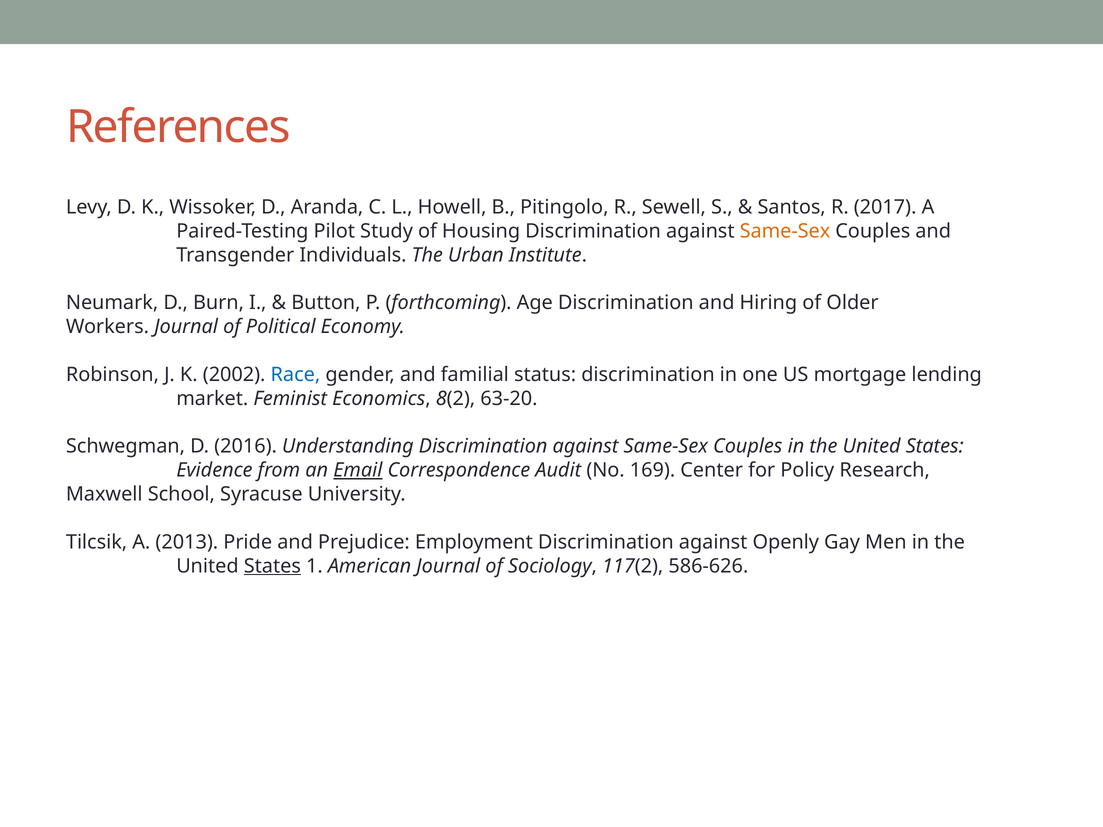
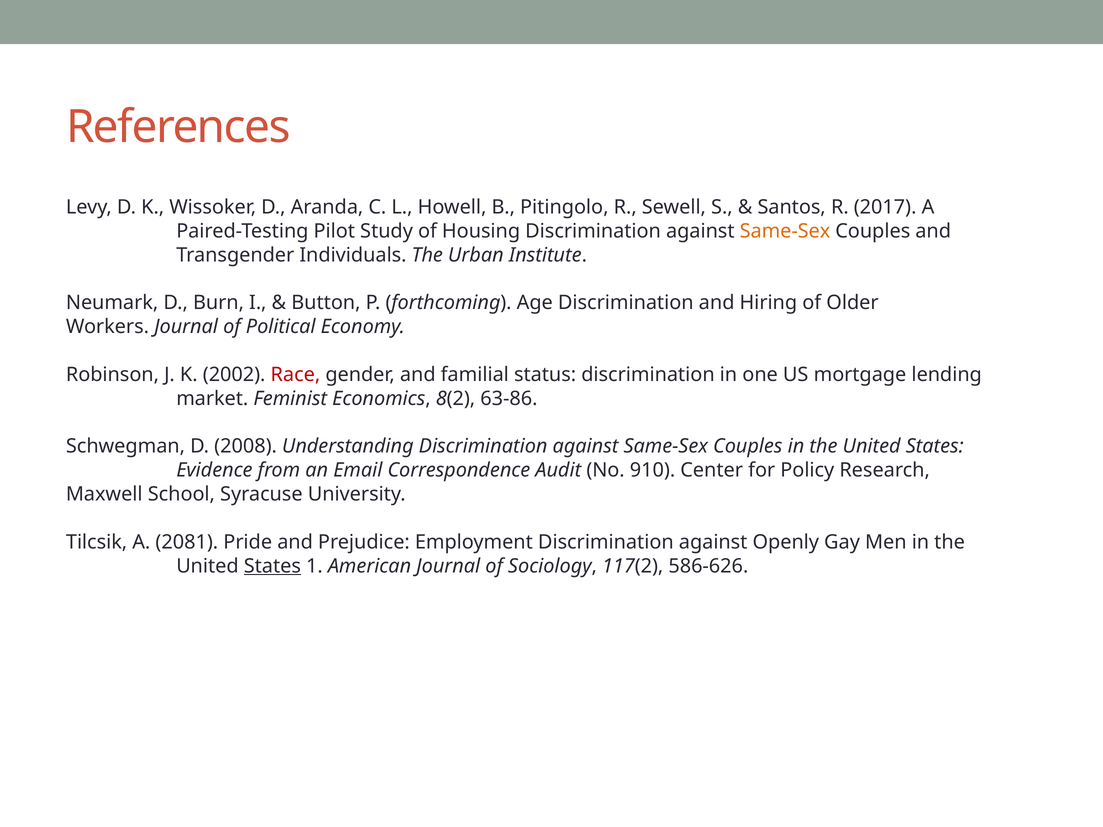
Race colour: blue -> red
63-20: 63-20 -> 63-86
2016: 2016 -> 2008
Email underline: present -> none
169: 169 -> 910
2013: 2013 -> 2081
